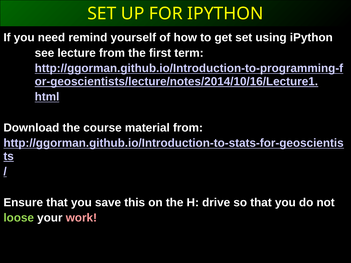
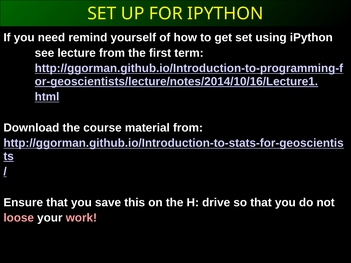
loose colour: light green -> pink
